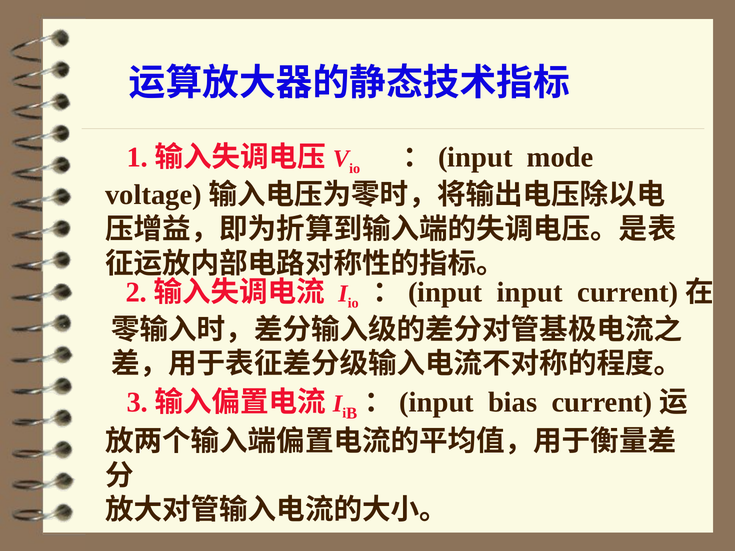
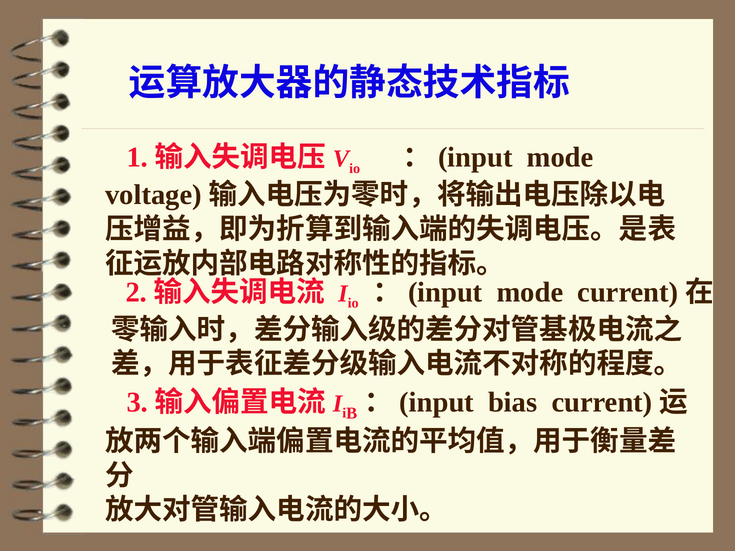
input at (530, 292): input -> mode
